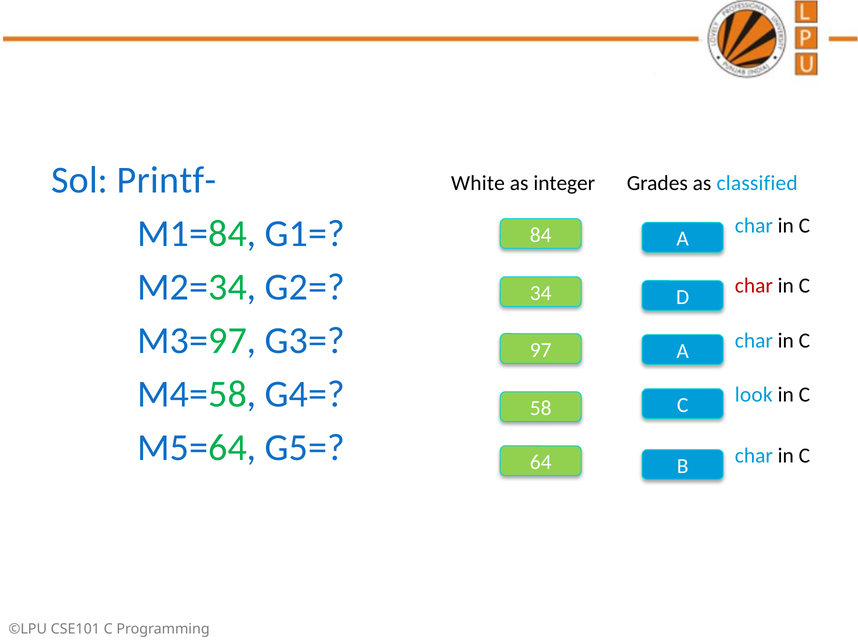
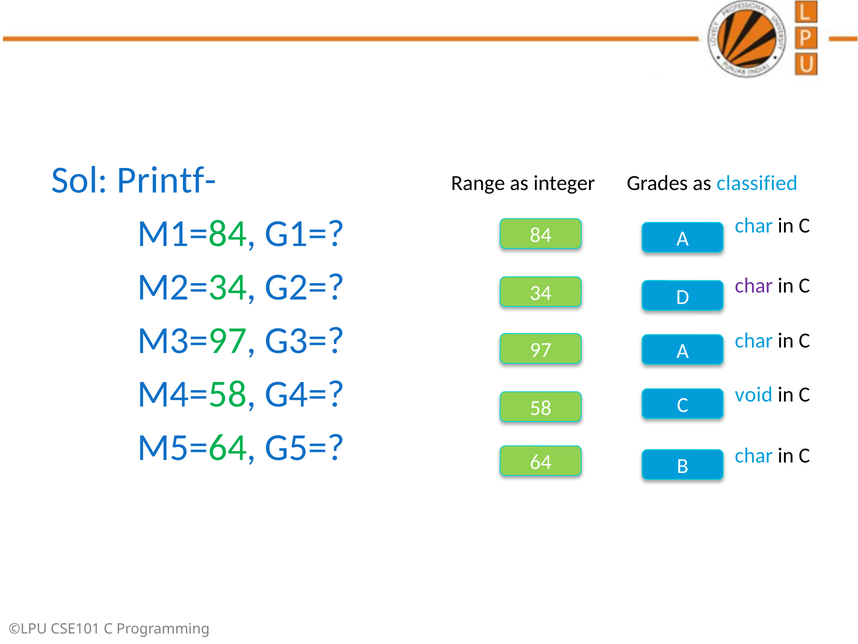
White: White -> Range
char at (754, 285) colour: red -> purple
look: look -> void
